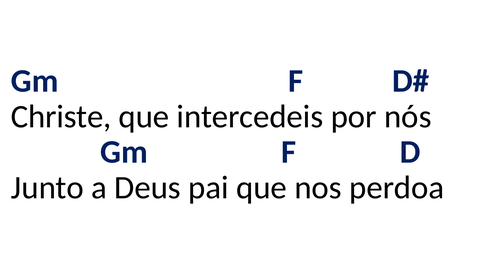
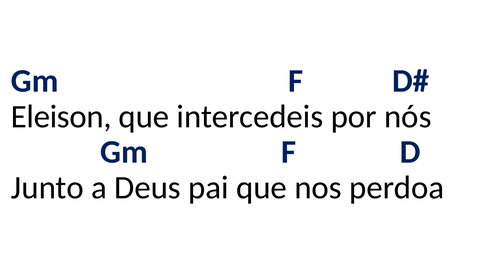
Christe: Christe -> Eleison
